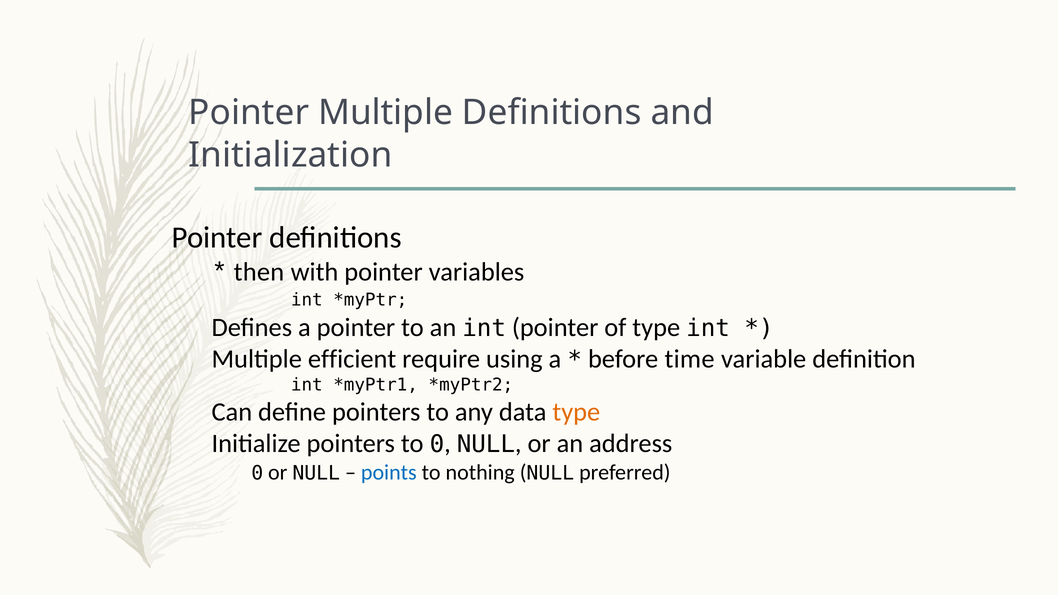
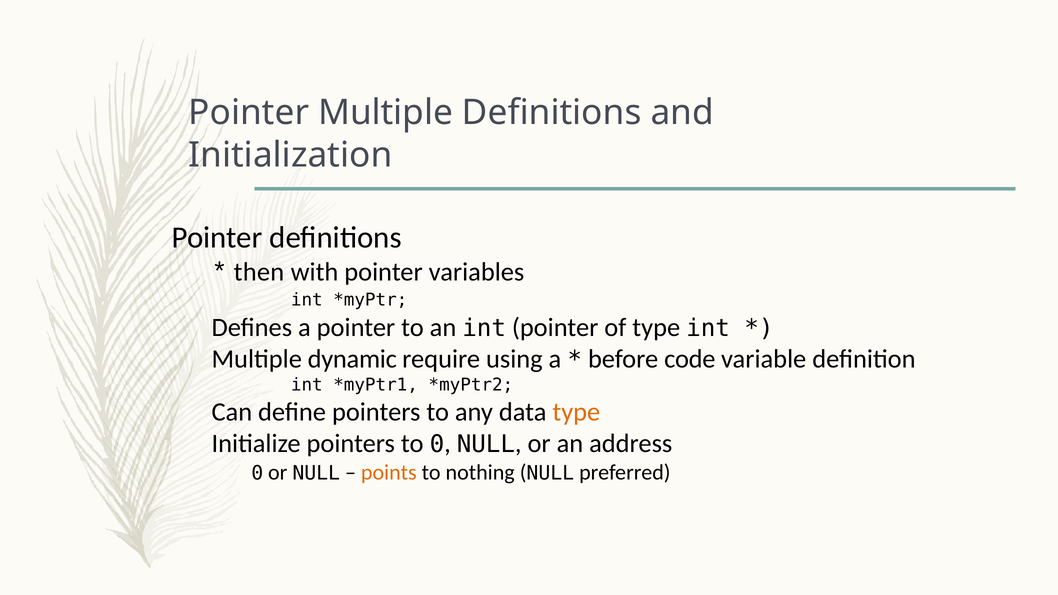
efficient: efficient -> dynamic
time: time -> code
points colour: blue -> orange
